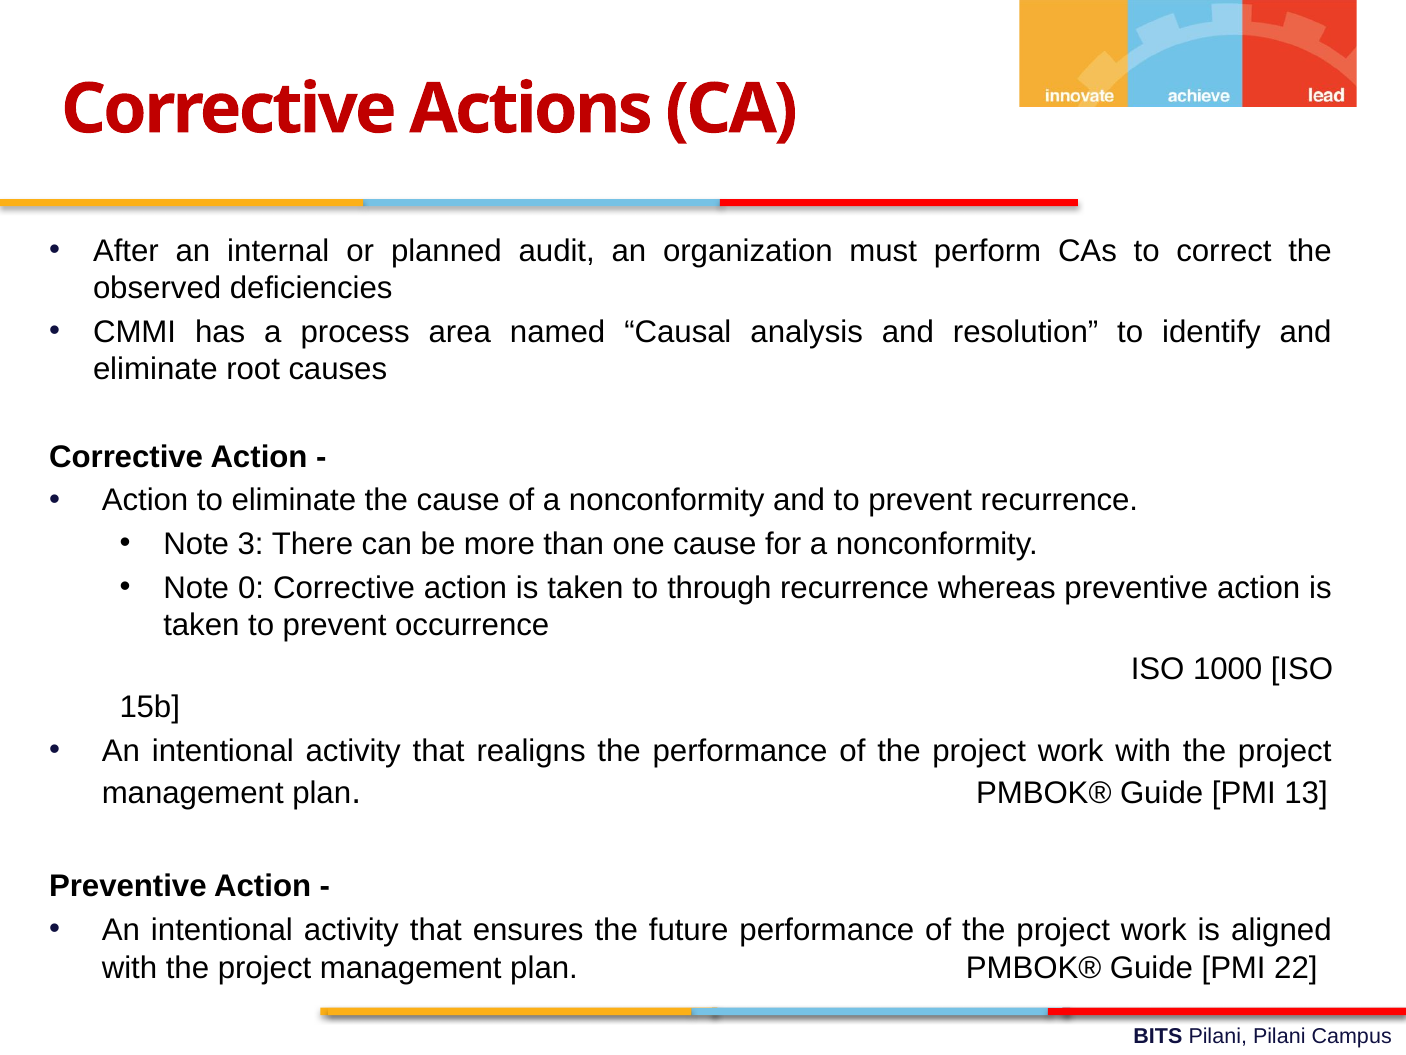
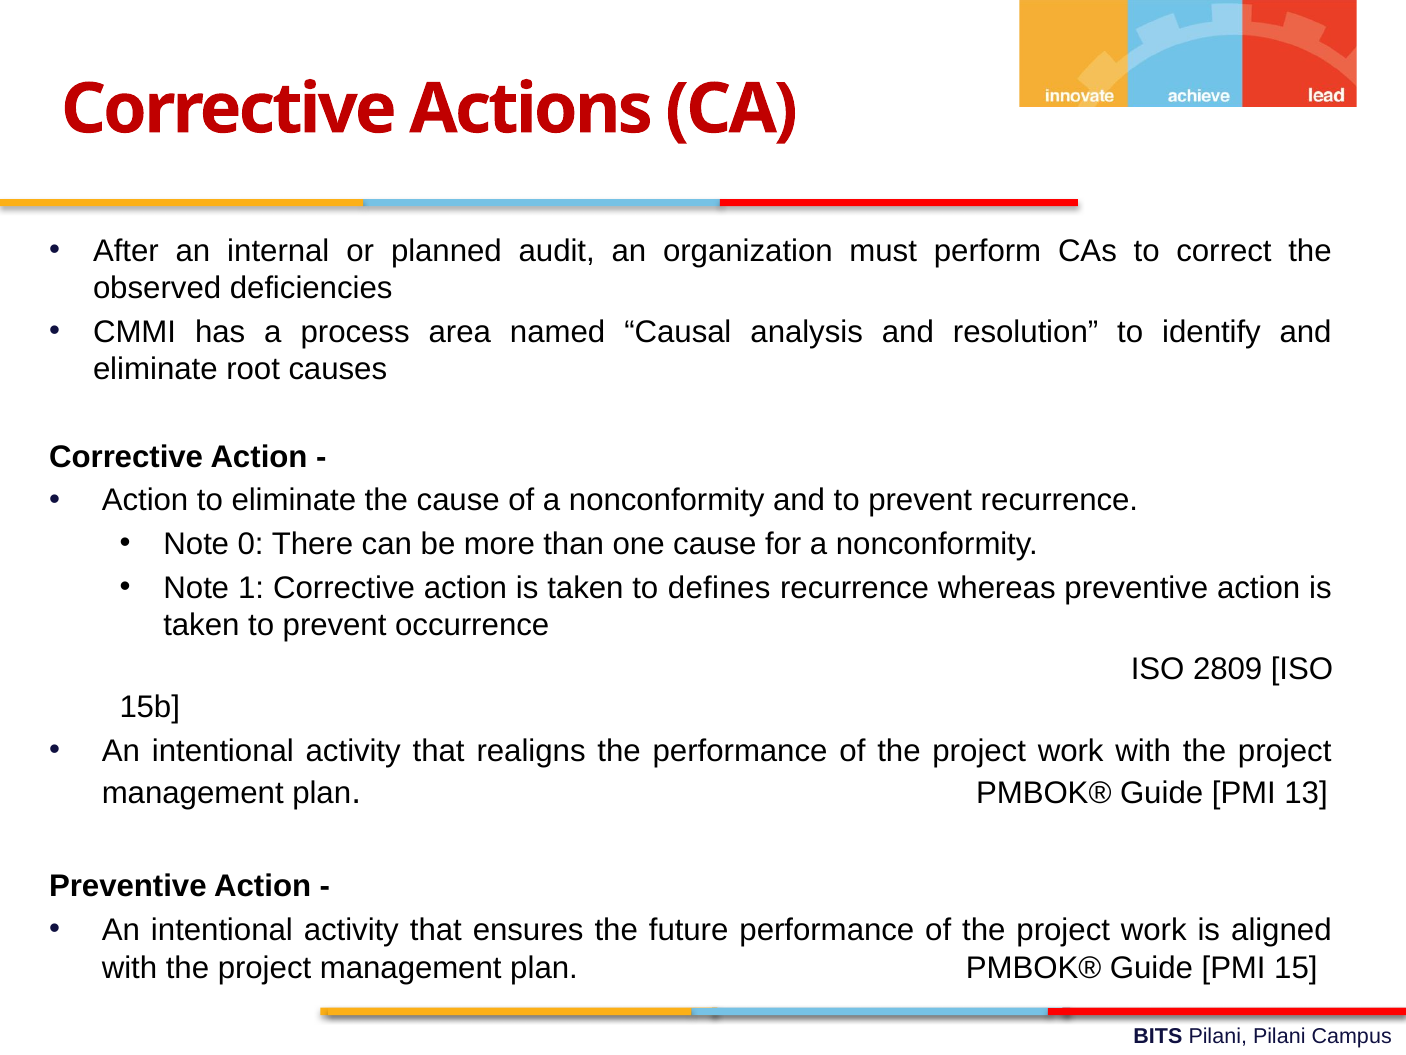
3: 3 -> 0
0: 0 -> 1
through: through -> defines
1000: 1000 -> 2809
22: 22 -> 15
